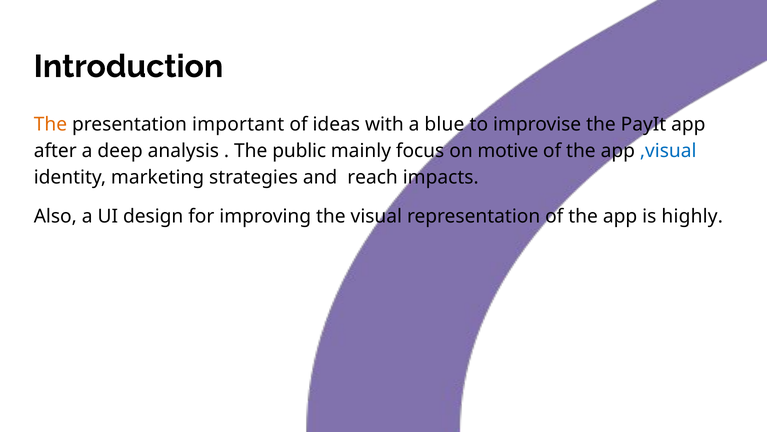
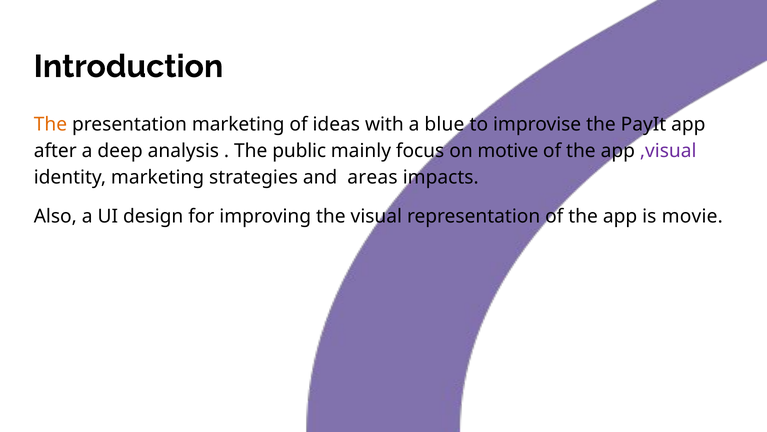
presentation important: important -> marketing
,visual colour: blue -> purple
reach: reach -> areas
highly: highly -> movie
